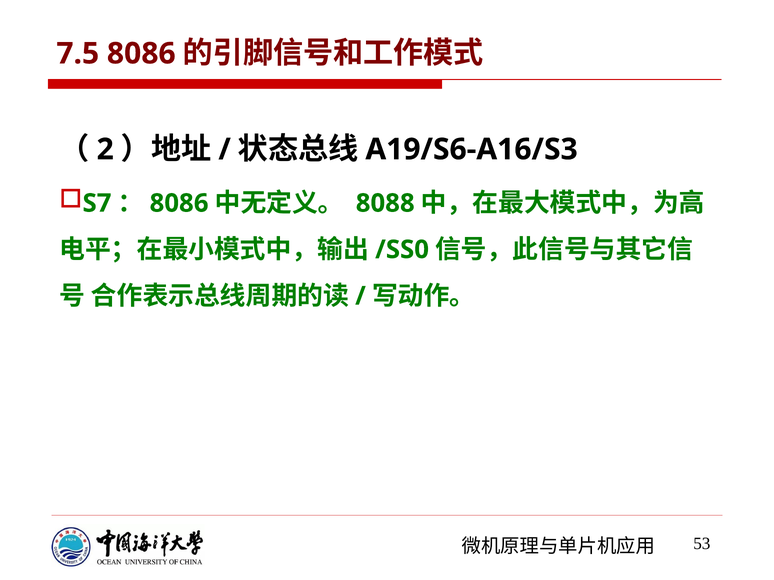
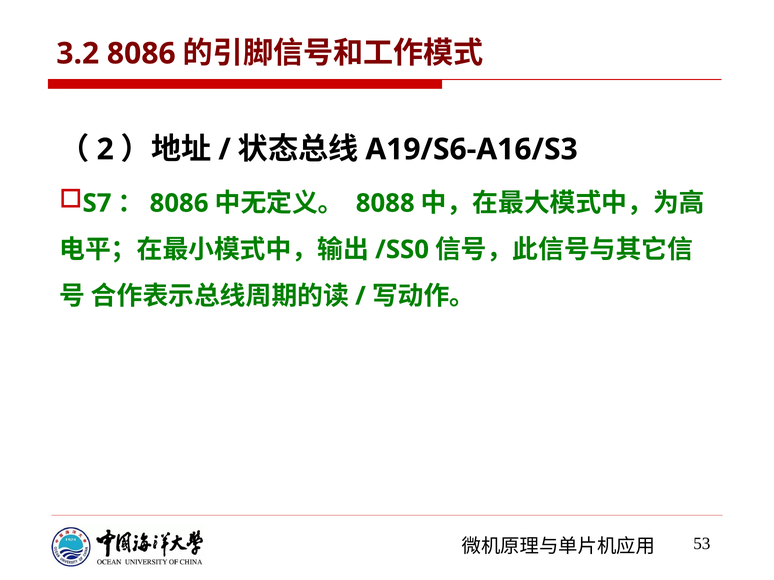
7.5: 7.5 -> 3.2
